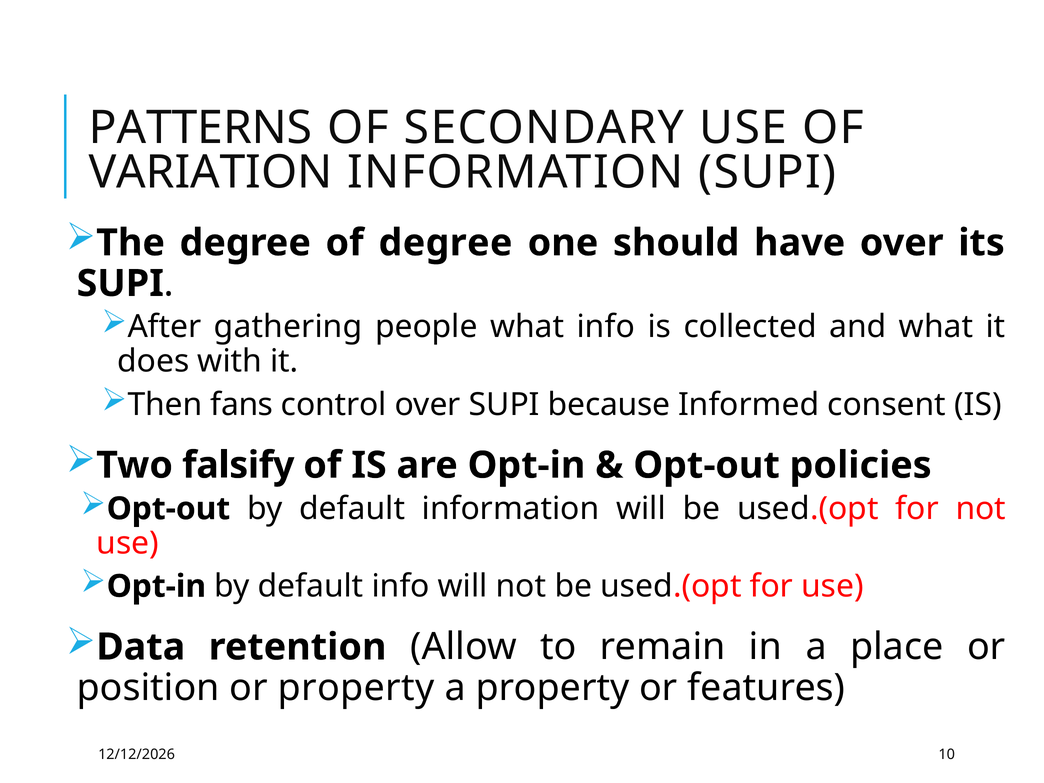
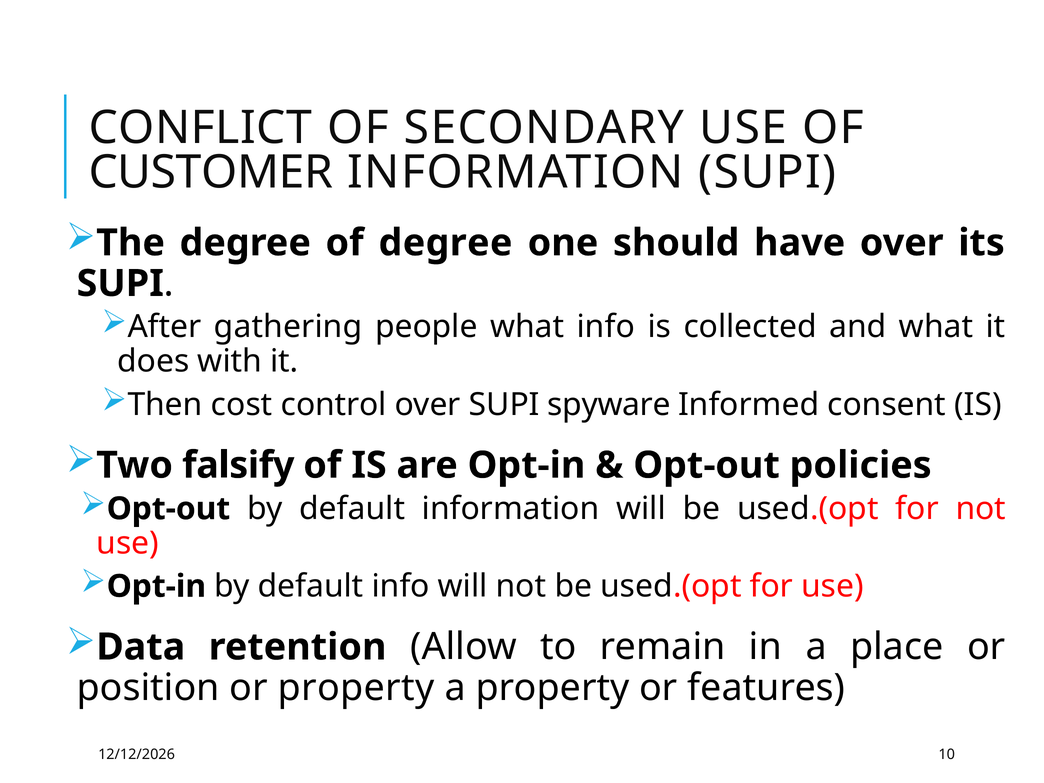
PATTERNS: PATTERNS -> CONFLICT
VARIATION: VARIATION -> CUSTOMER
fans: fans -> cost
because: because -> spyware
